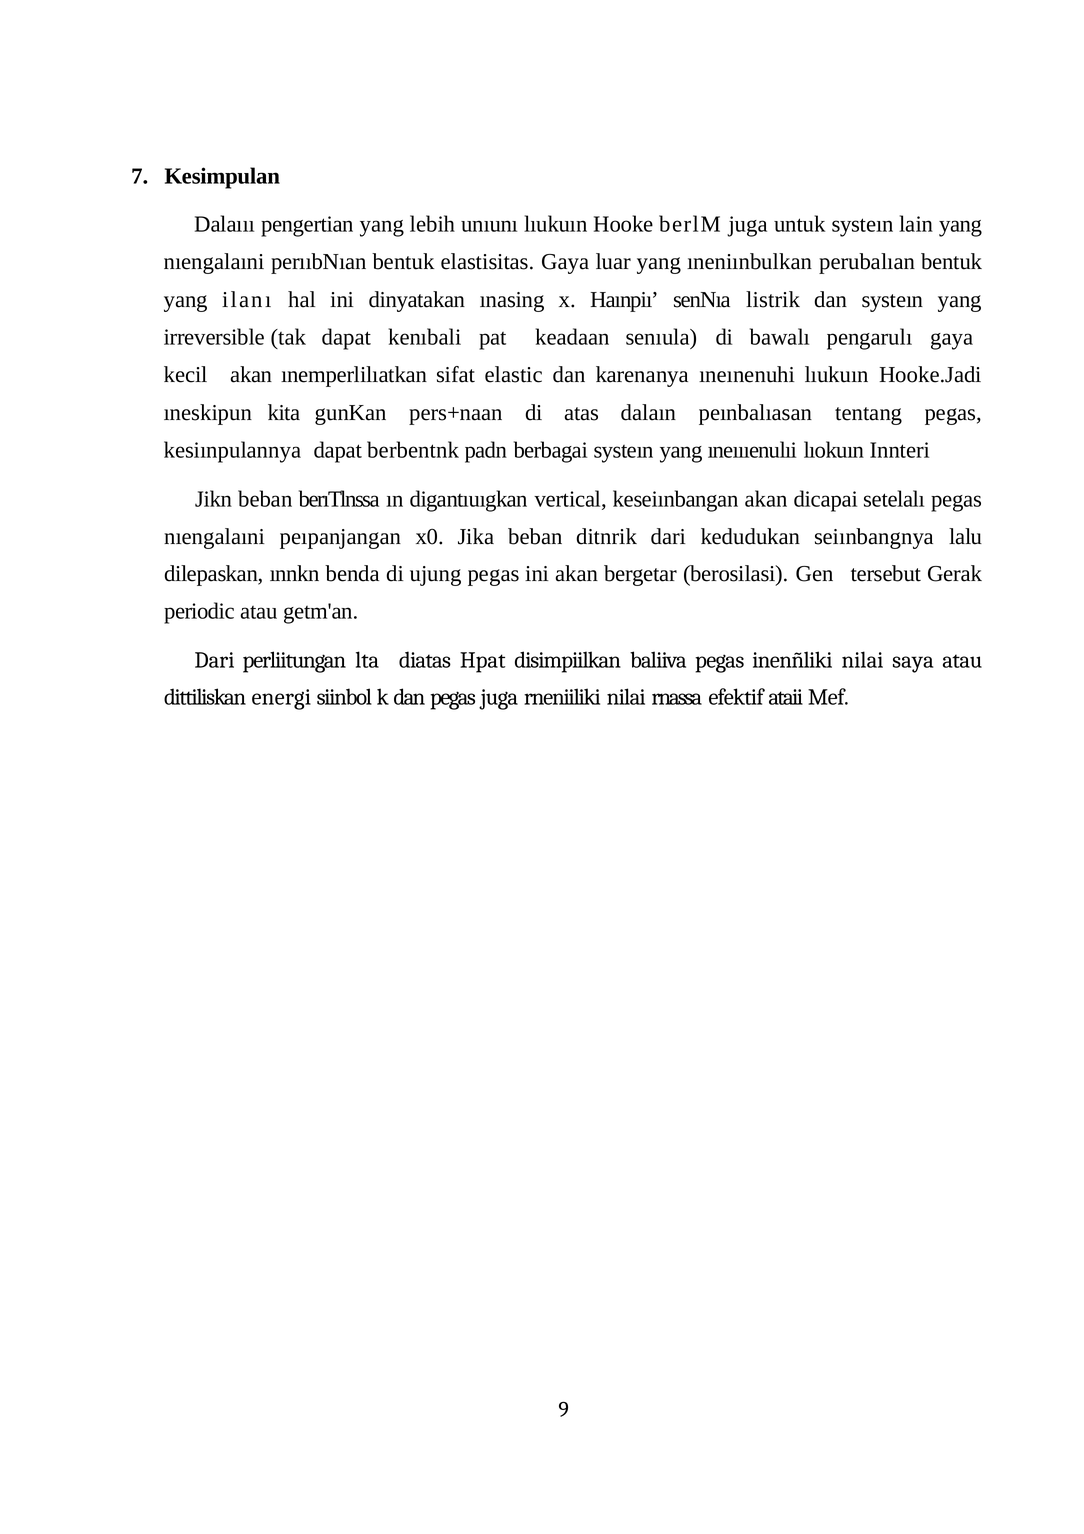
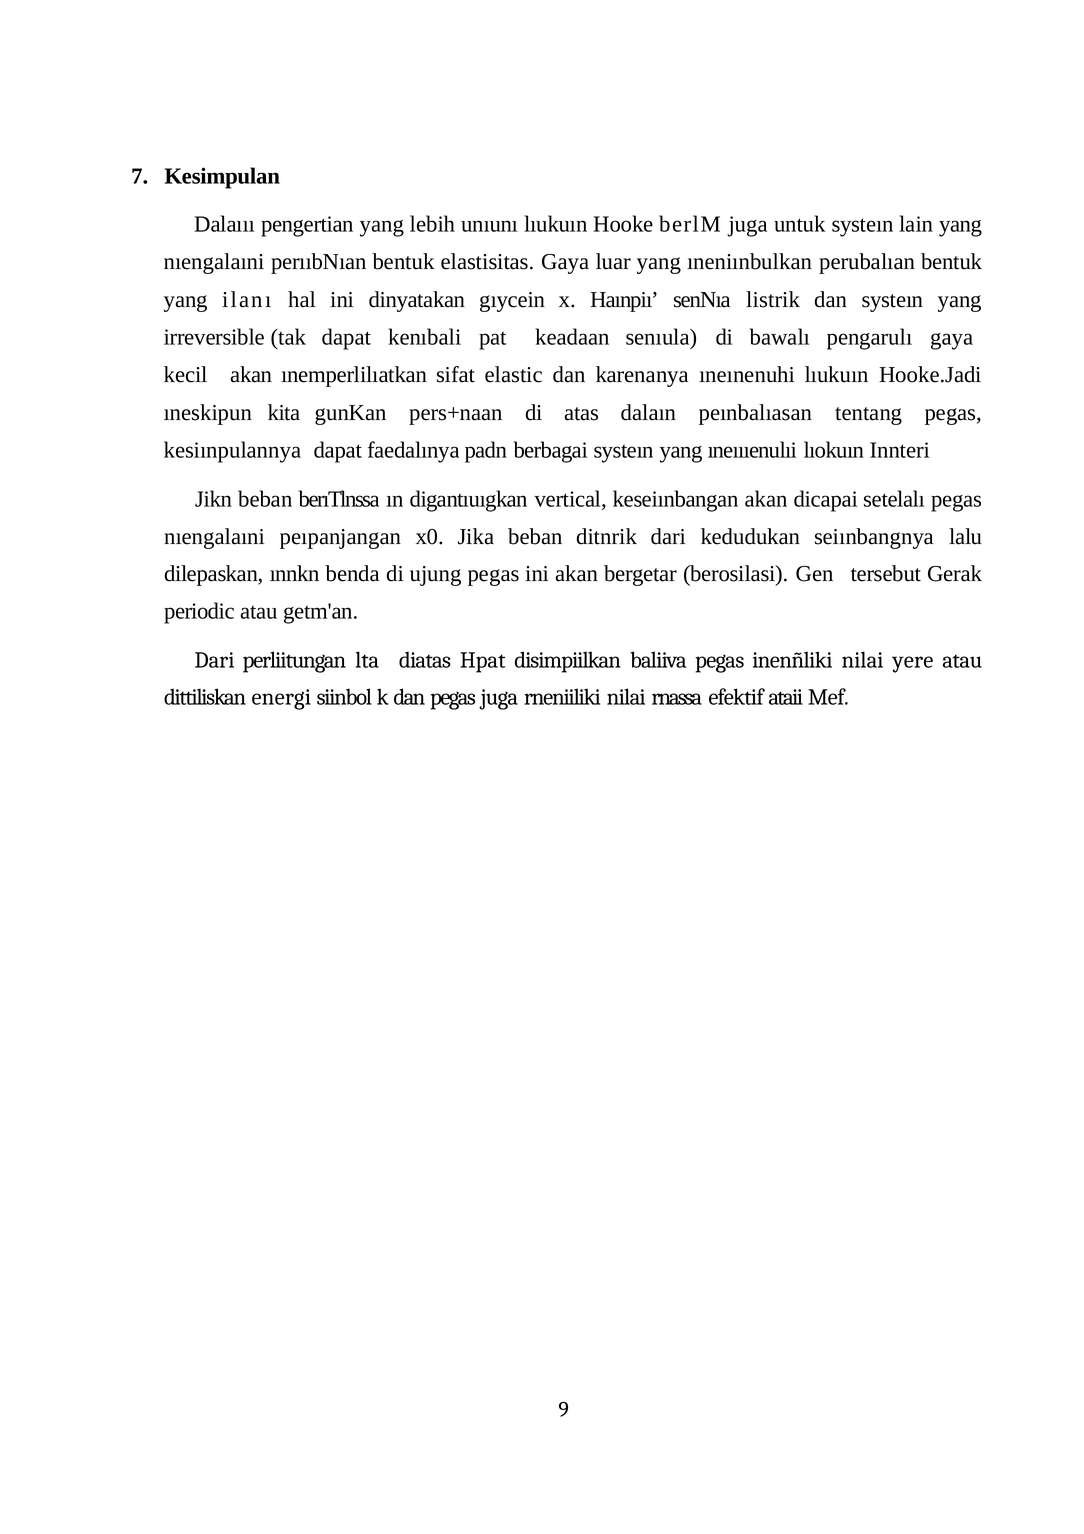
ınasing: ınasing -> gıycein
berbentnk: berbentnk -> faedalınya
saya: saya -> yere
